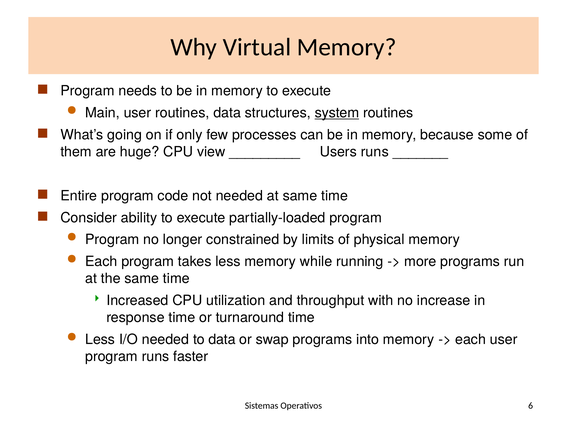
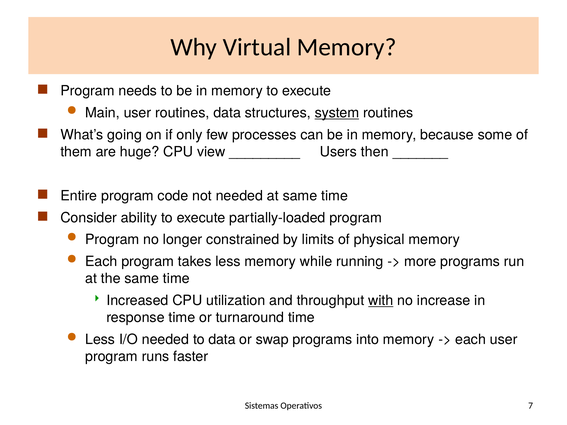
Users runs: runs -> then
with underline: none -> present
6: 6 -> 7
